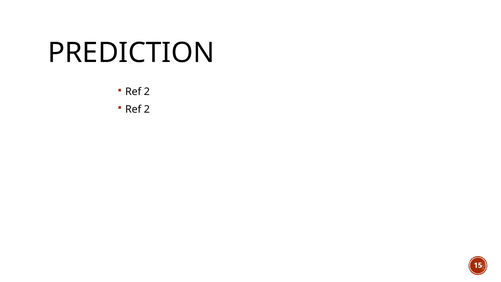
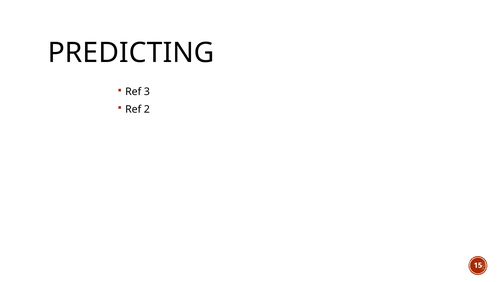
PREDICTION: PREDICTION -> PREDICTING
2 at (147, 92): 2 -> 3
